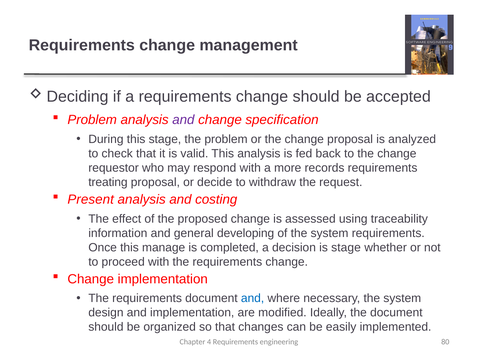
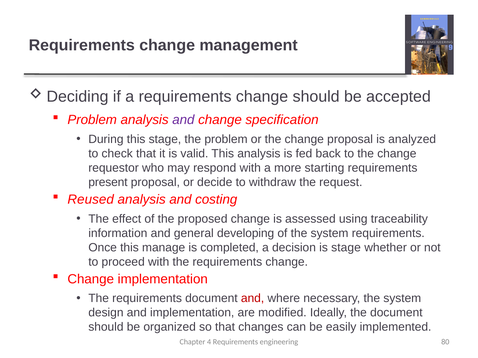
records: records -> starting
treating: treating -> present
Present: Present -> Reused
and at (253, 299) colour: blue -> red
